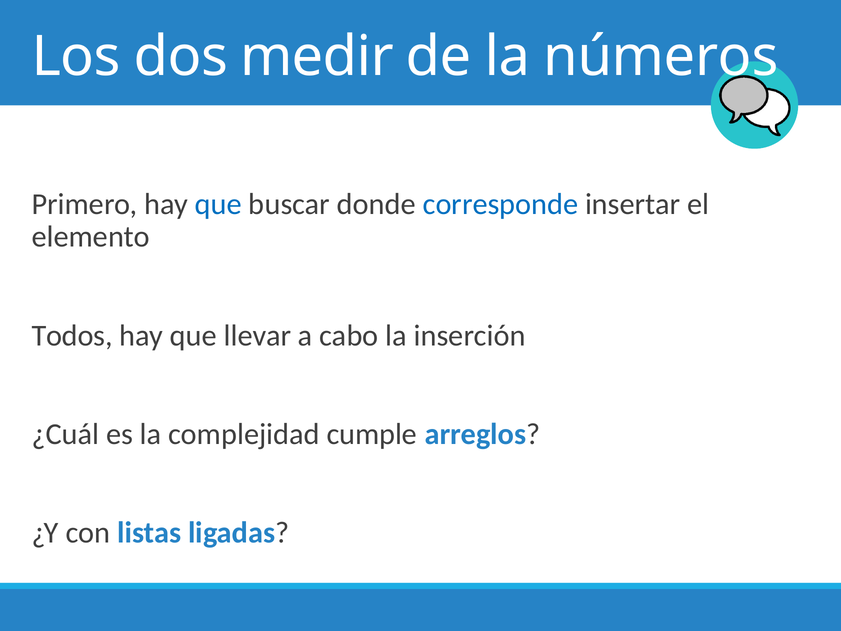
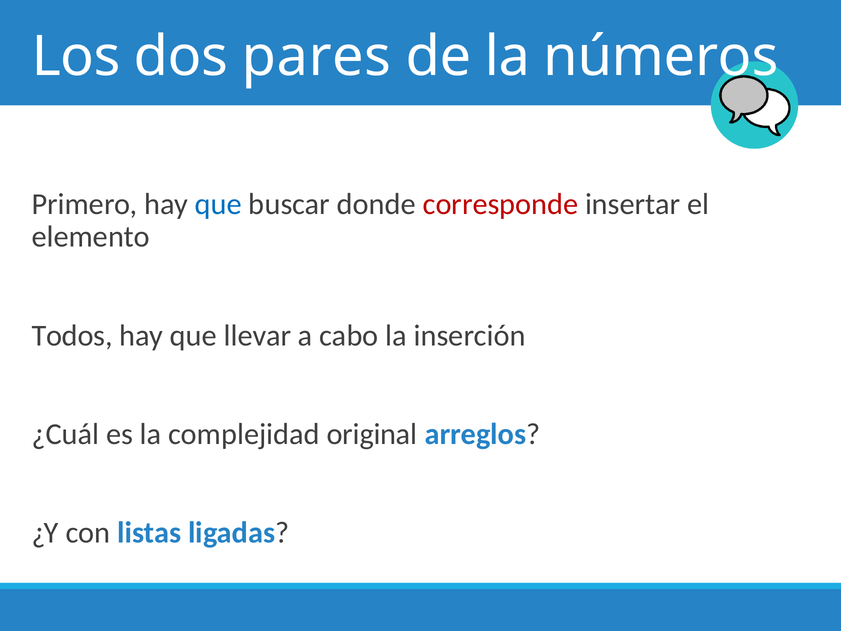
medir: medir -> pares
corresponde colour: blue -> red
cumple: cumple -> original
